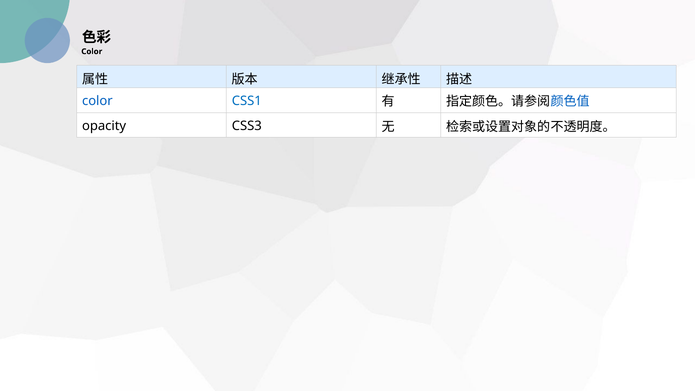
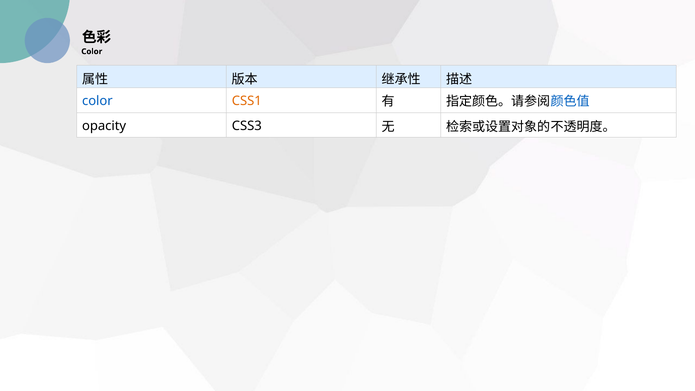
CSS1 colour: blue -> orange
